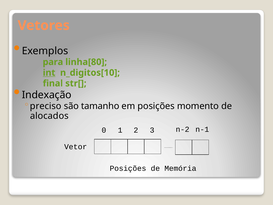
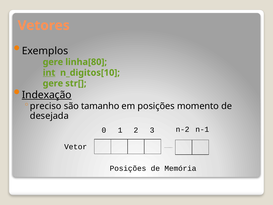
para at (53, 62): para -> gere
final at (53, 83): final -> gere
Indexação underline: none -> present
alocados: alocados -> desejada
